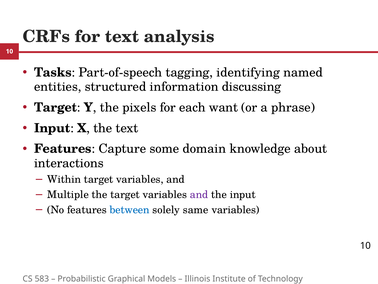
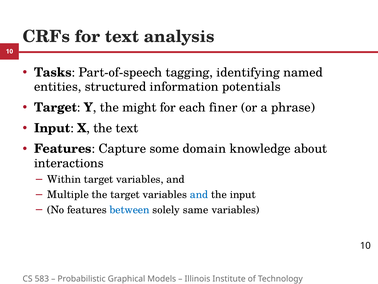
discussing: discussing -> potentials
pixels: pixels -> might
want: want -> finer
and at (199, 194) colour: purple -> blue
